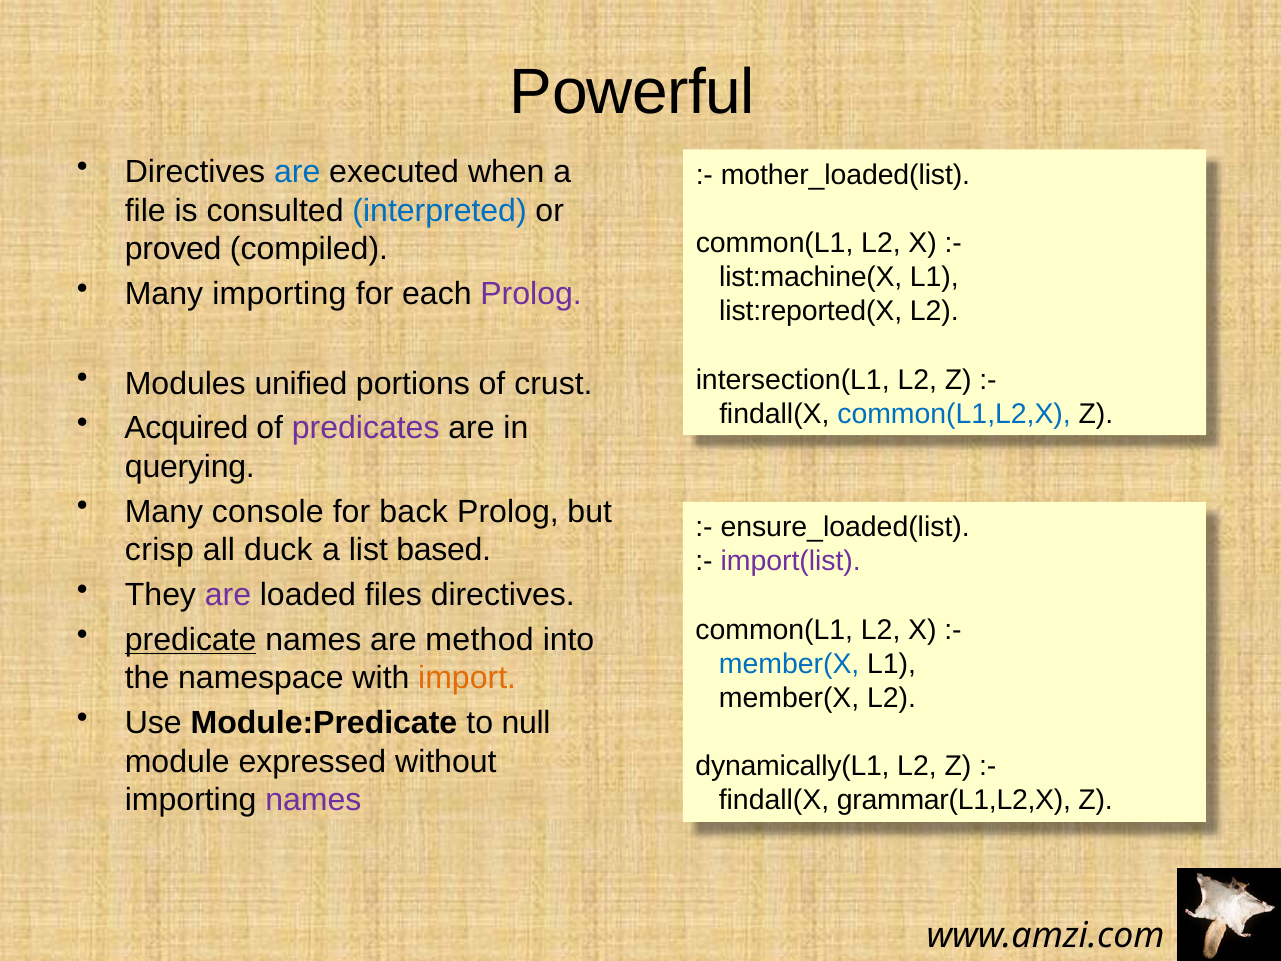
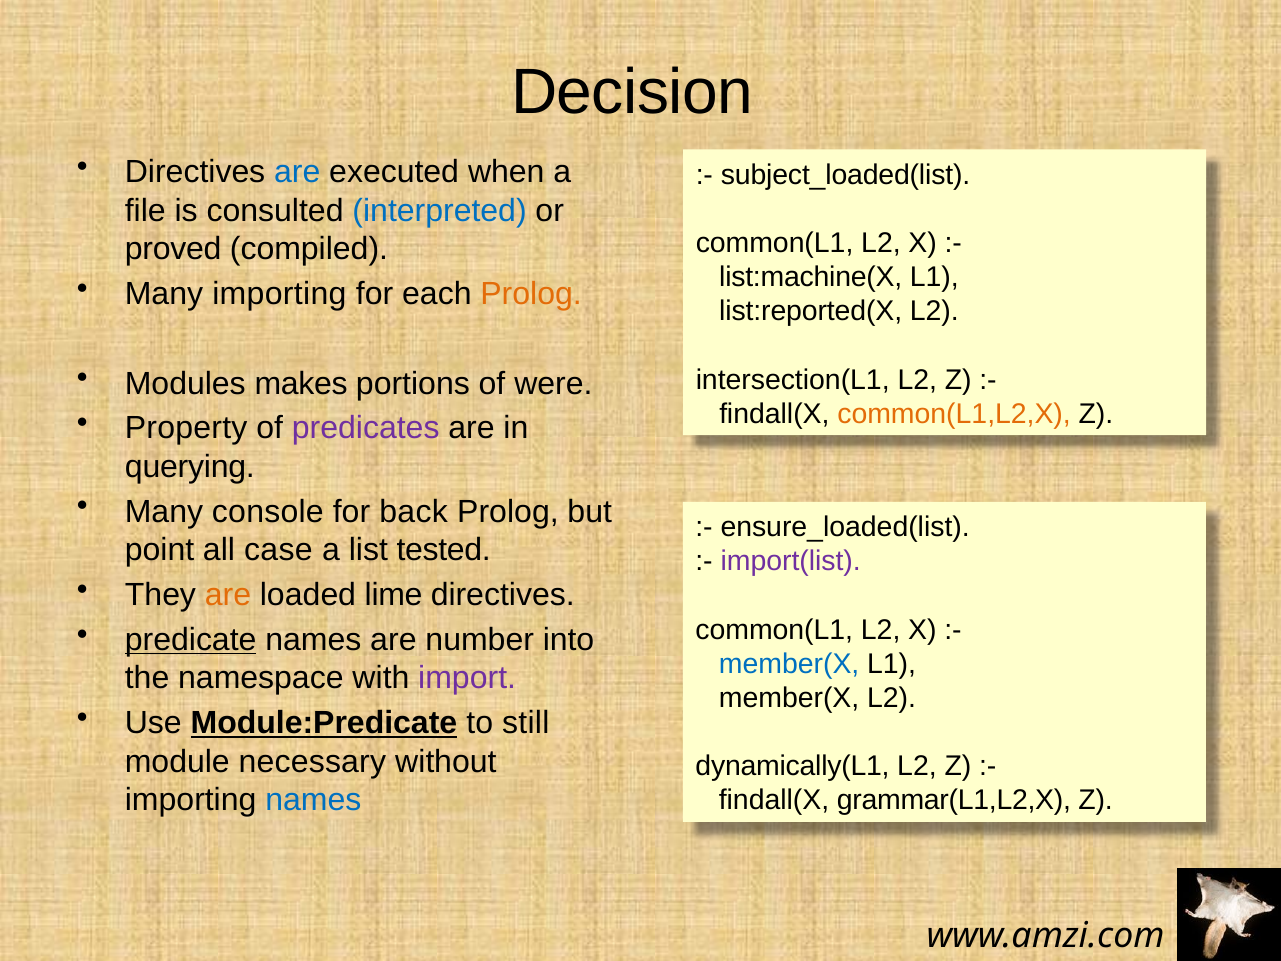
Powerful: Powerful -> Decision
mother_loaded(list: mother_loaded(list -> subject_loaded(list
Prolog at (531, 294) colour: purple -> orange
unified: unified -> makes
crust: crust -> were
common(L1,L2,X colour: blue -> orange
Acquired: Acquired -> Property
crisp: crisp -> point
duck: duck -> case
based: based -> tested
are at (228, 595) colour: purple -> orange
files: files -> lime
method: method -> number
import colour: orange -> purple
Module:Predicate underline: none -> present
null: null -> still
expressed: expressed -> necessary
names at (313, 800) colour: purple -> blue
